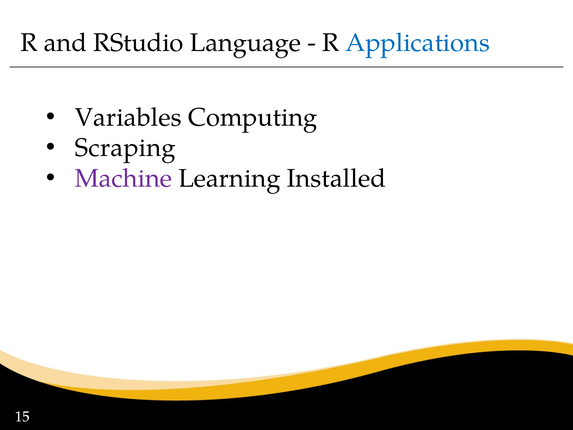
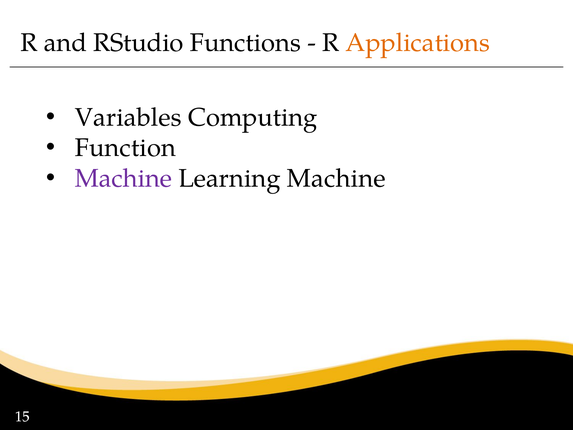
Language: Language -> Functions
Applications colour: blue -> orange
Scraping: Scraping -> Function
Learning Installed: Installed -> Machine
